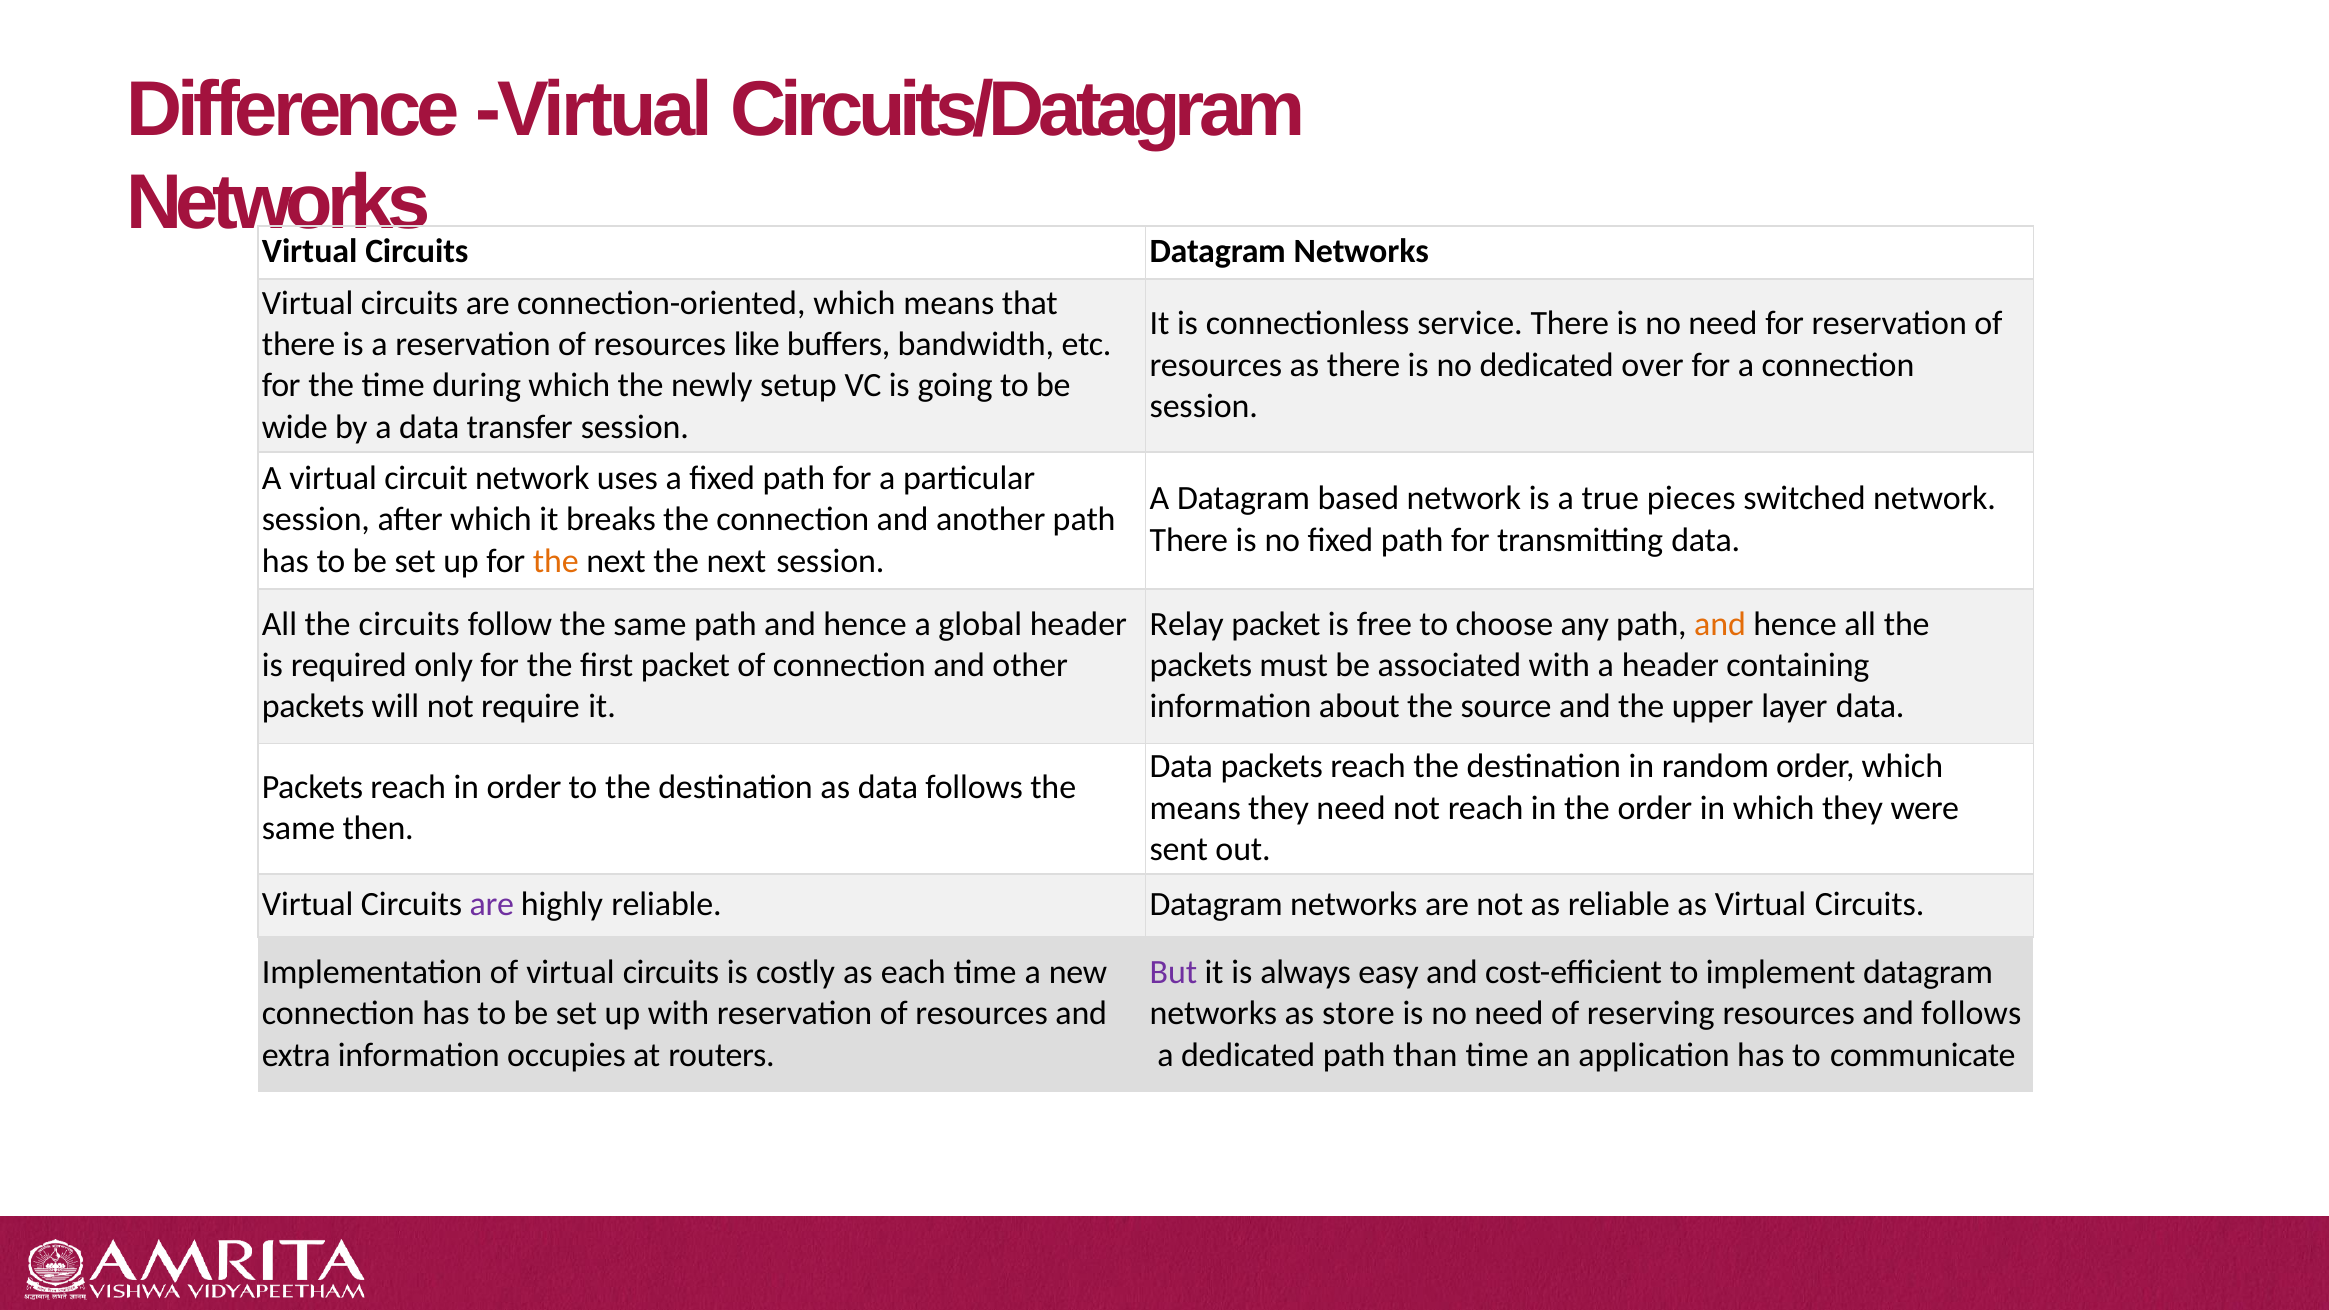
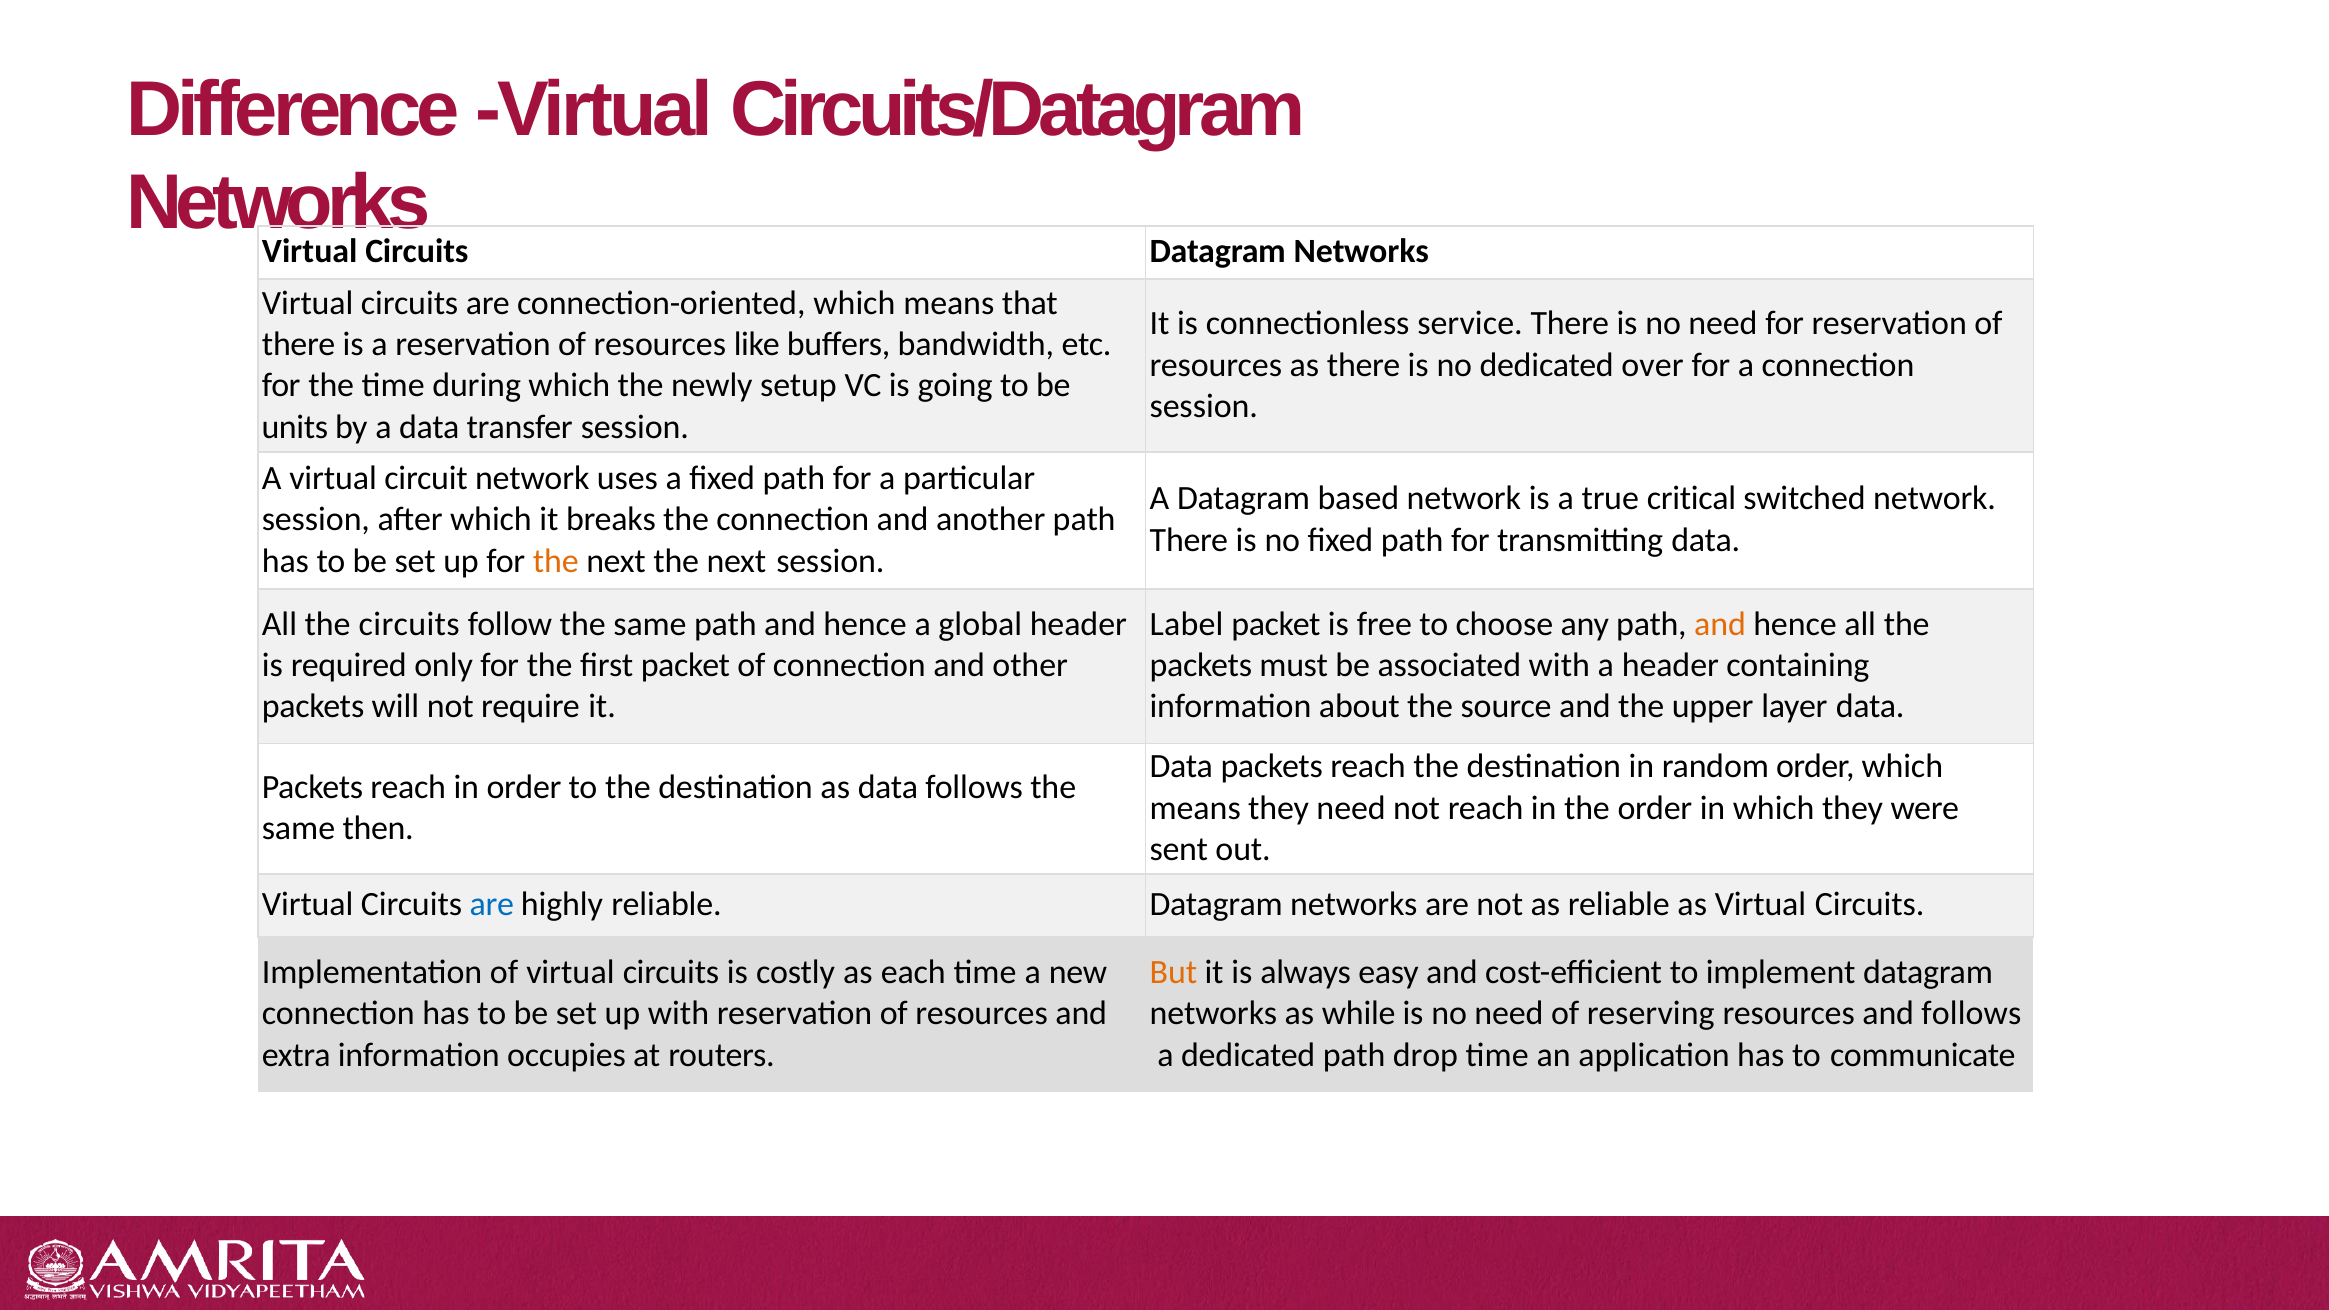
wide: wide -> units
pieces: pieces -> critical
Relay: Relay -> Label
are at (492, 904) colour: purple -> blue
But colour: purple -> orange
store: store -> while
than: than -> drop
